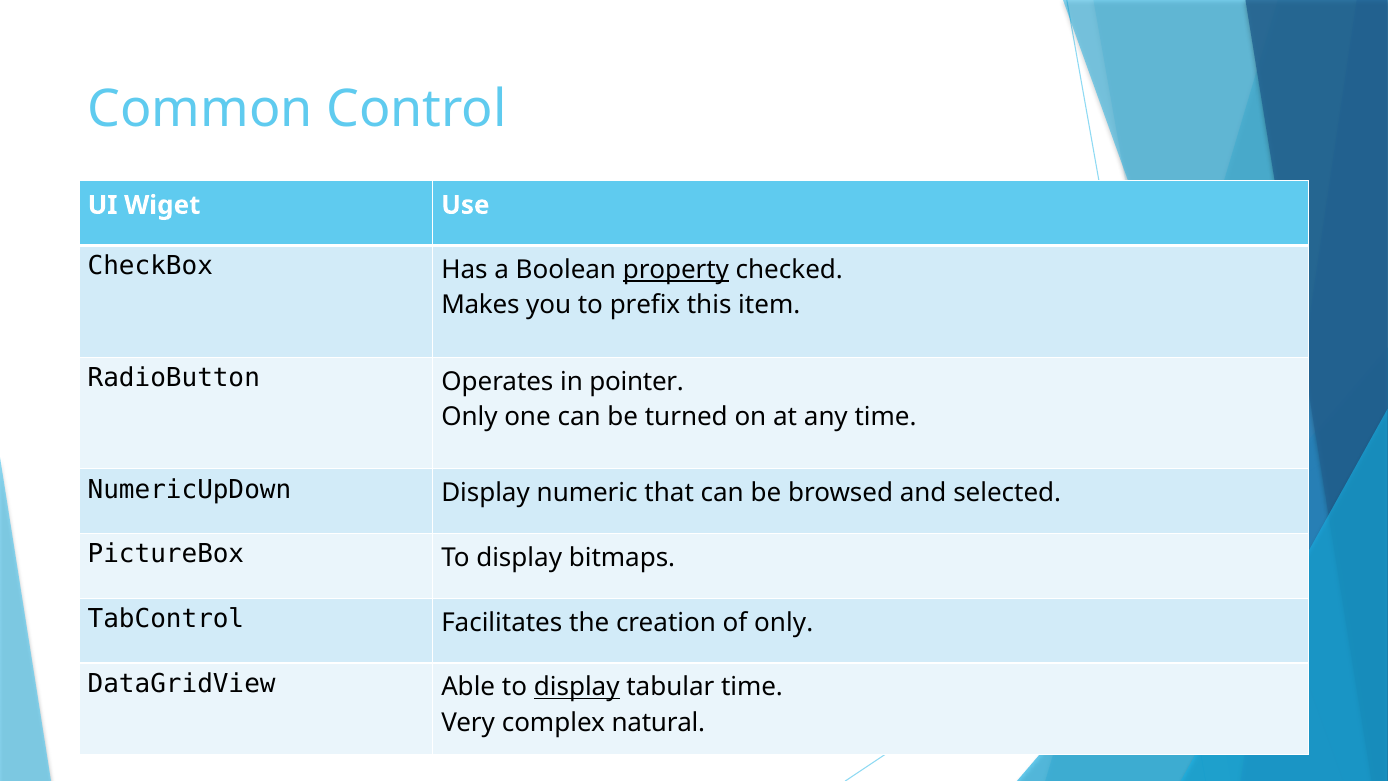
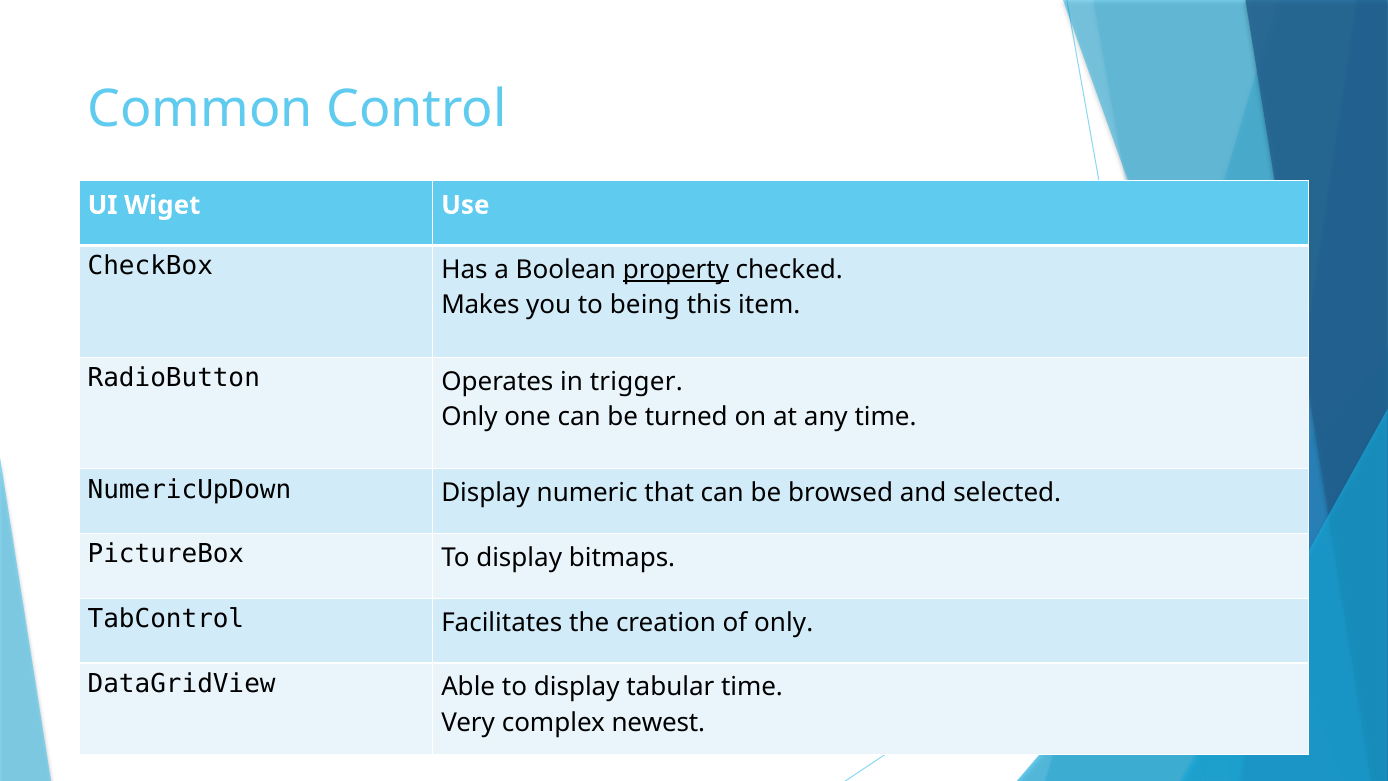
prefix: prefix -> being
pointer: pointer -> trigger
display at (577, 687) underline: present -> none
natural: natural -> newest
